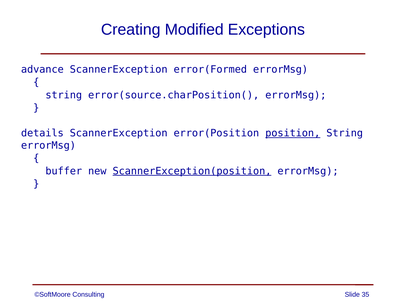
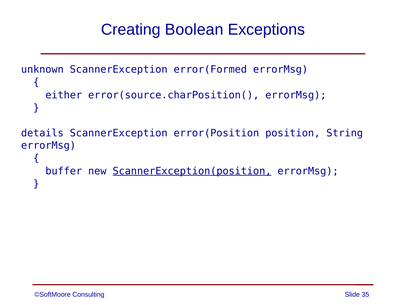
Modified: Modified -> Boolean
advance: advance -> unknown
string at (64, 95): string -> either
position underline: present -> none
